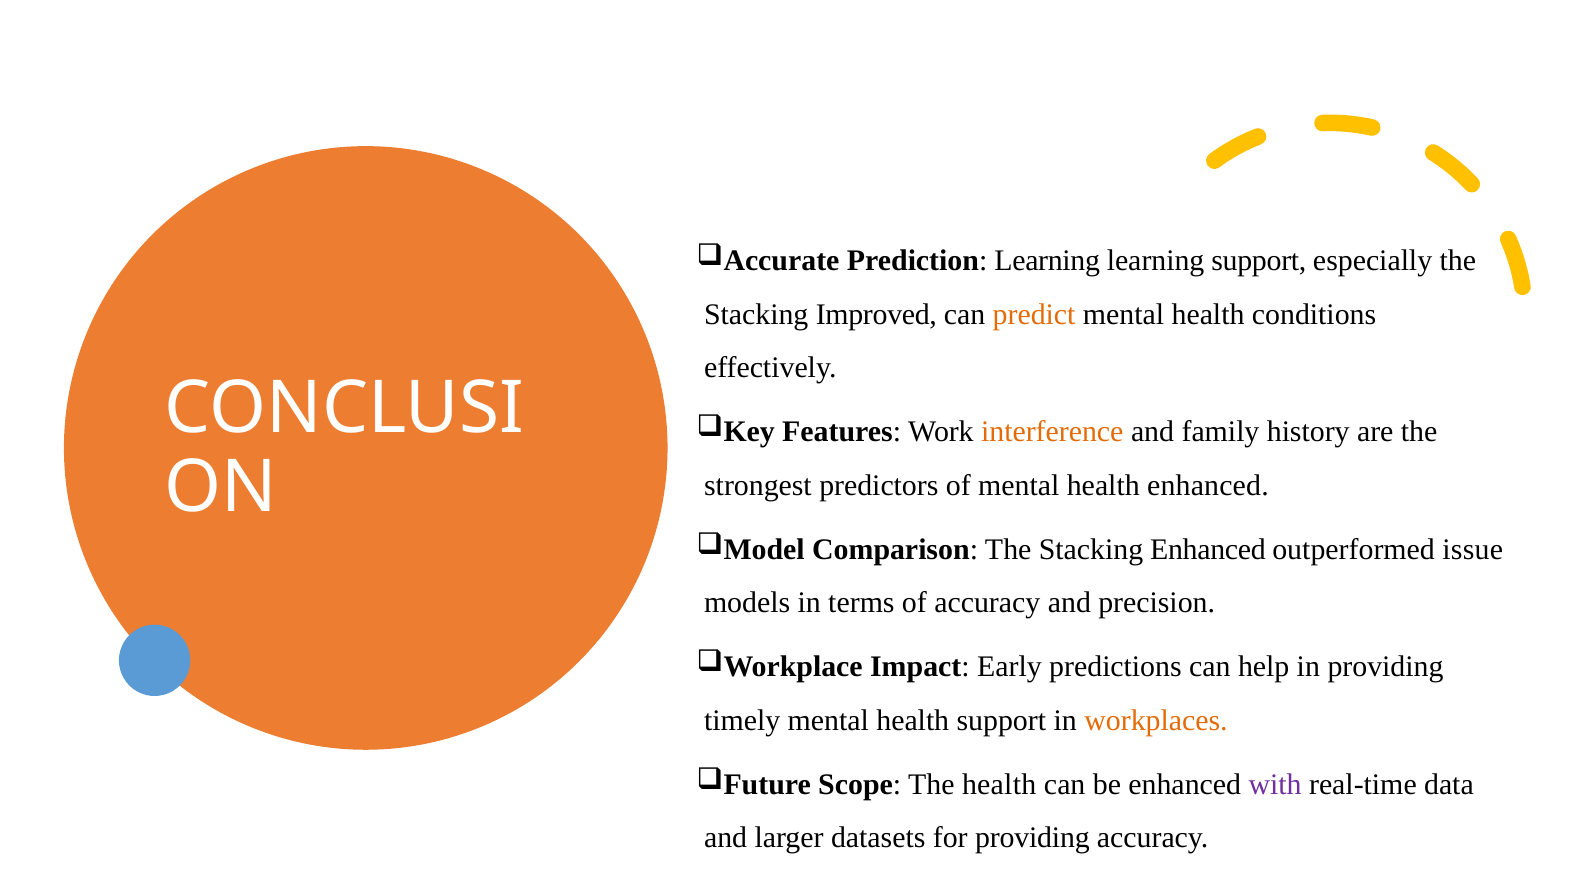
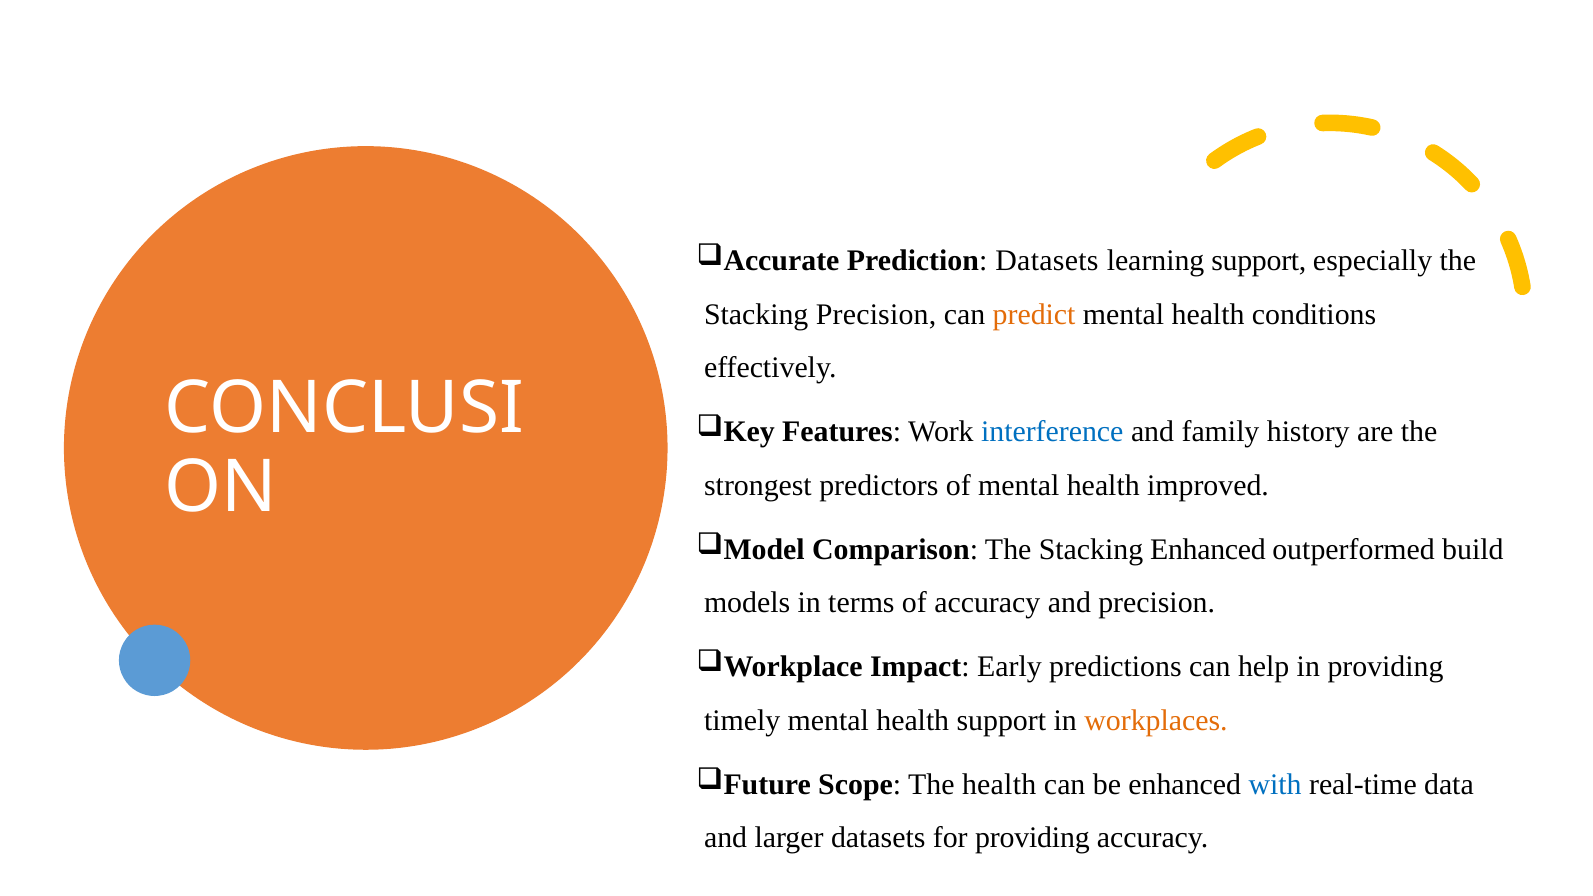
Prediction Learning: Learning -> Datasets
Stacking Improved: Improved -> Precision
interference colour: orange -> blue
health enhanced: enhanced -> improved
issue: issue -> build
with colour: purple -> blue
